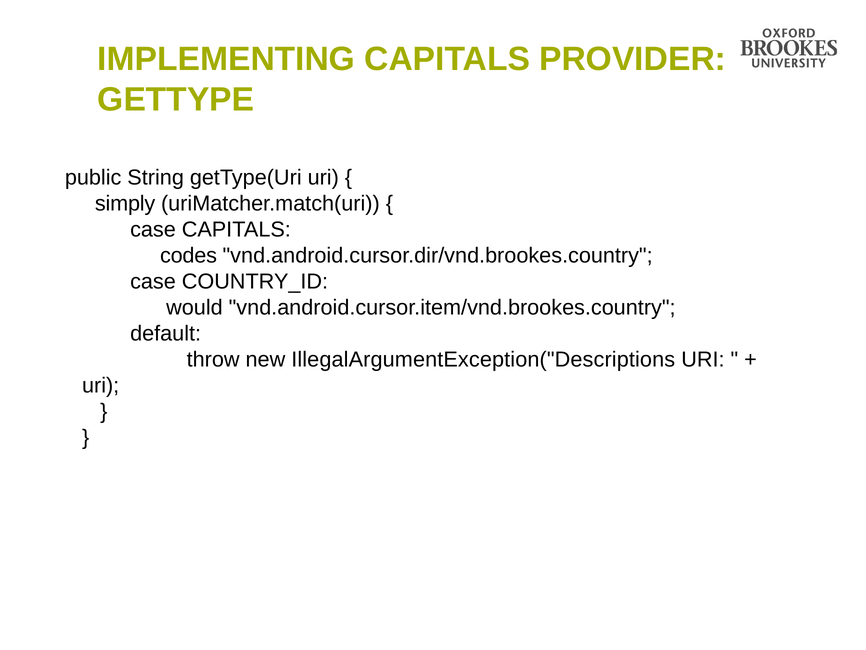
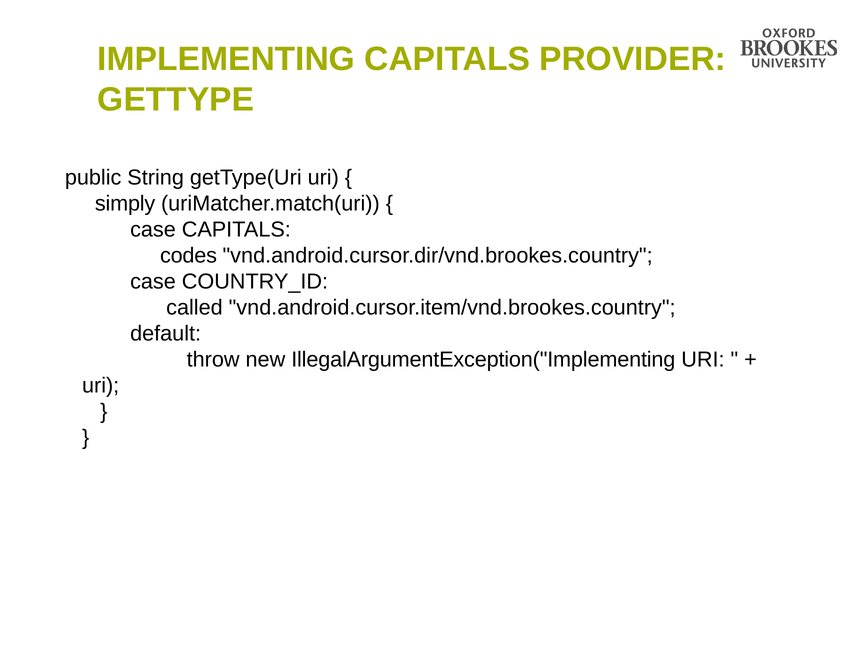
would: would -> called
IllegalArgumentException("Descriptions: IllegalArgumentException("Descriptions -> IllegalArgumentException("Implementing
